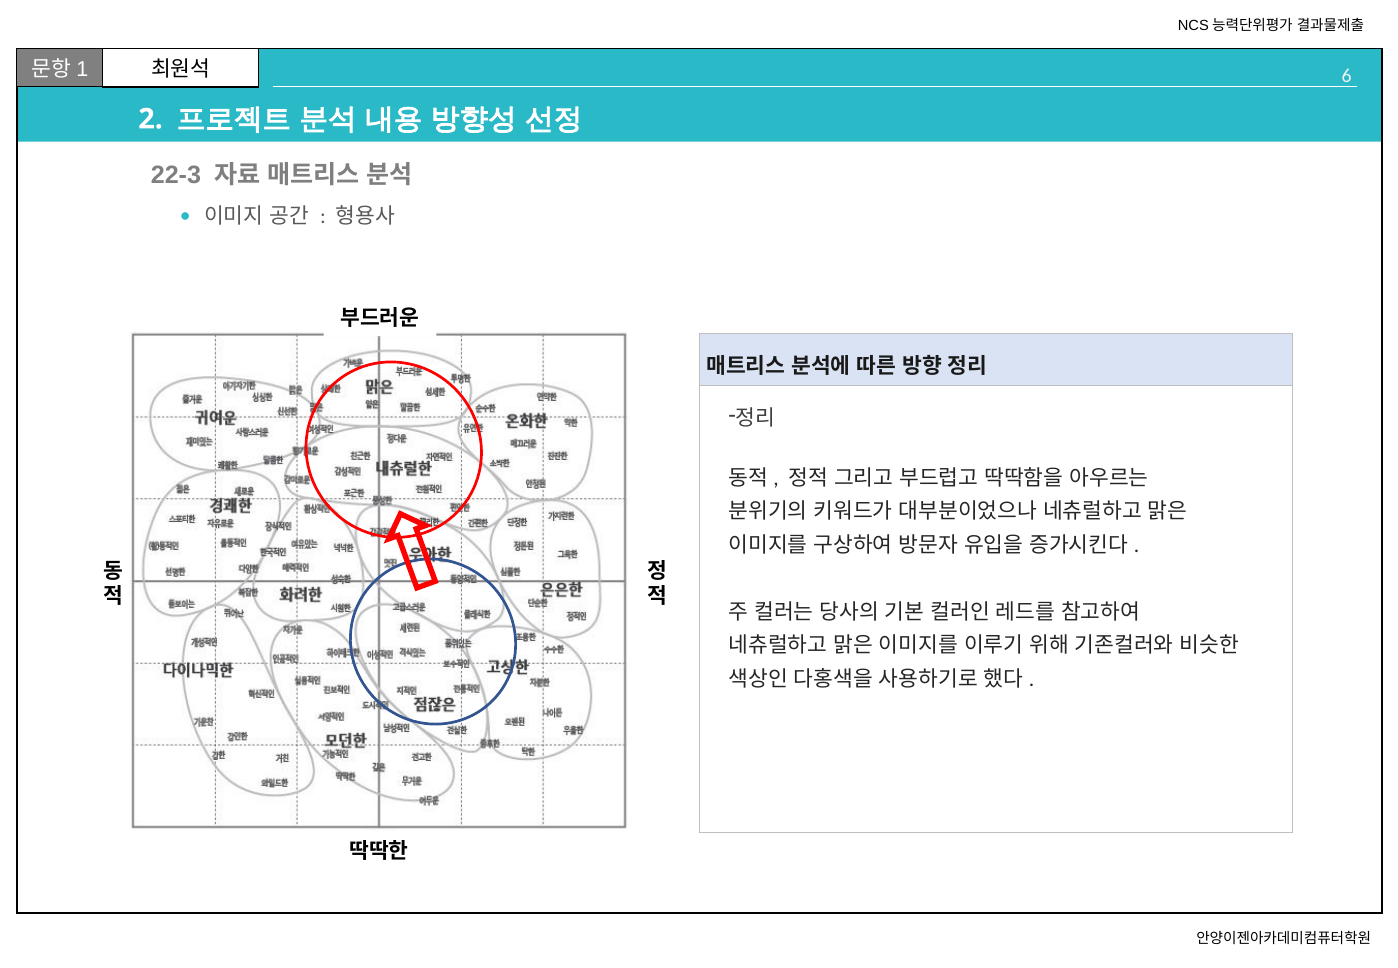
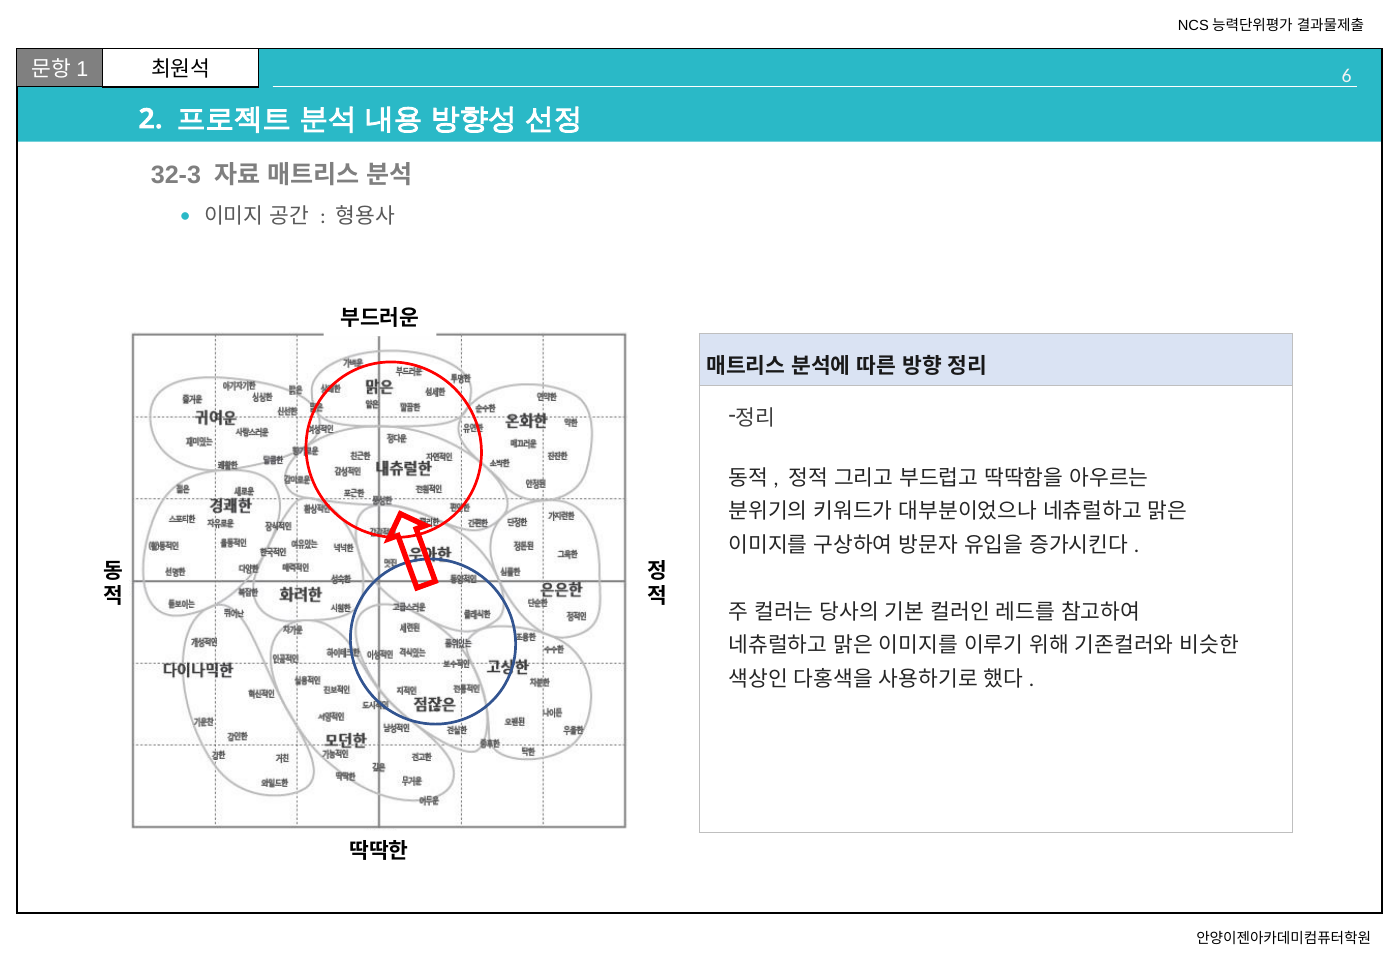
22-3: 22-3 -> 32-3
